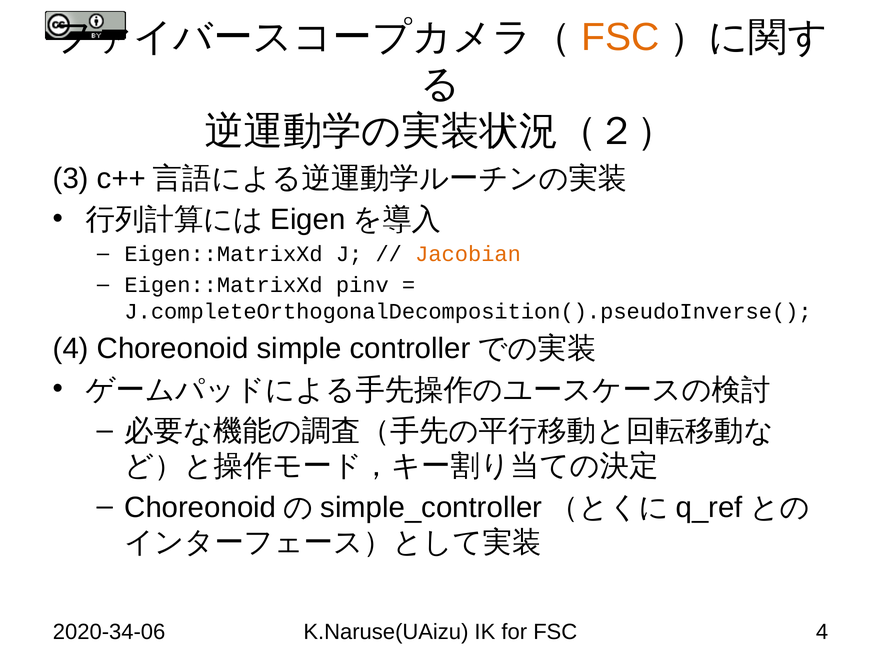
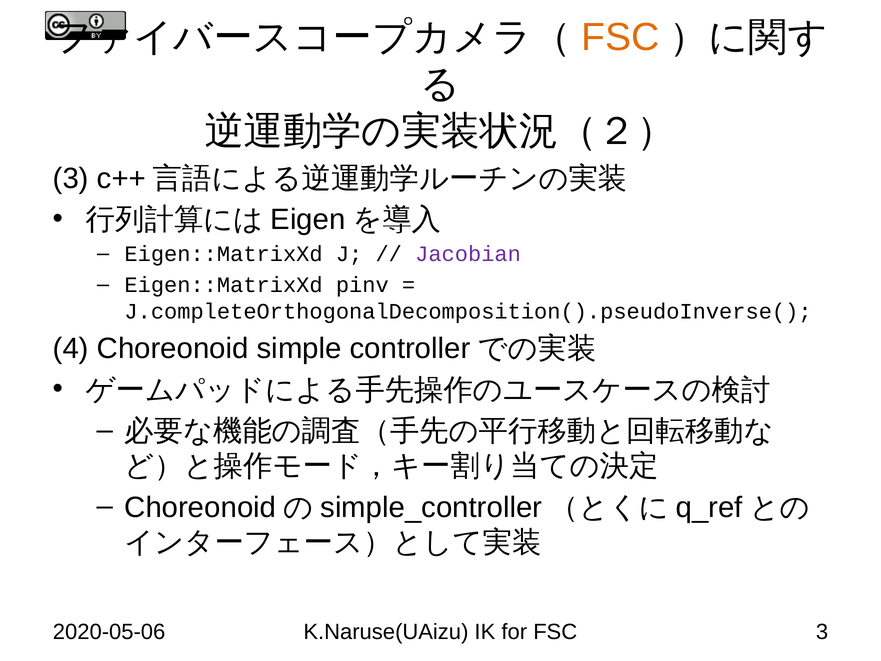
Jacobian colour: orange -> purple
2020-34-06: 2020-34-06 -> 2020-05-06
FSC 4: 4 -> 3
